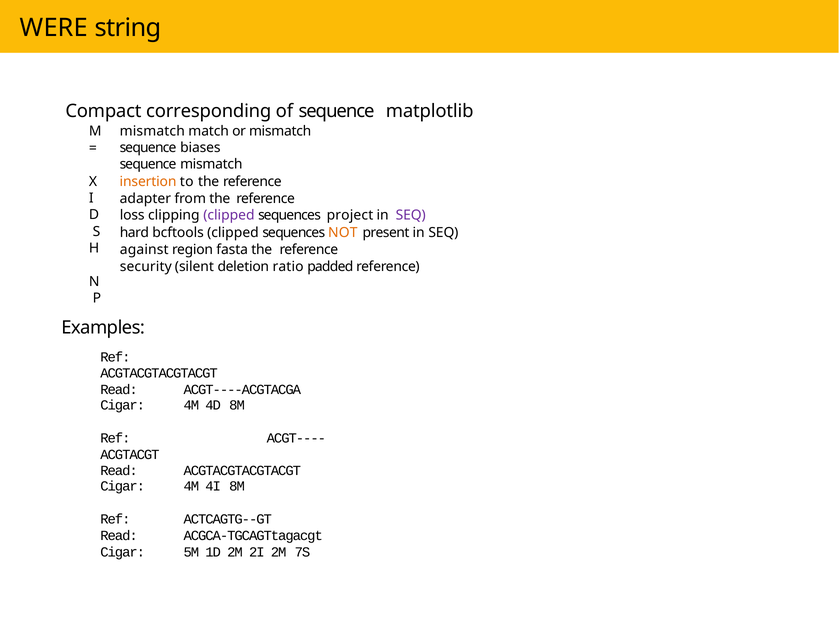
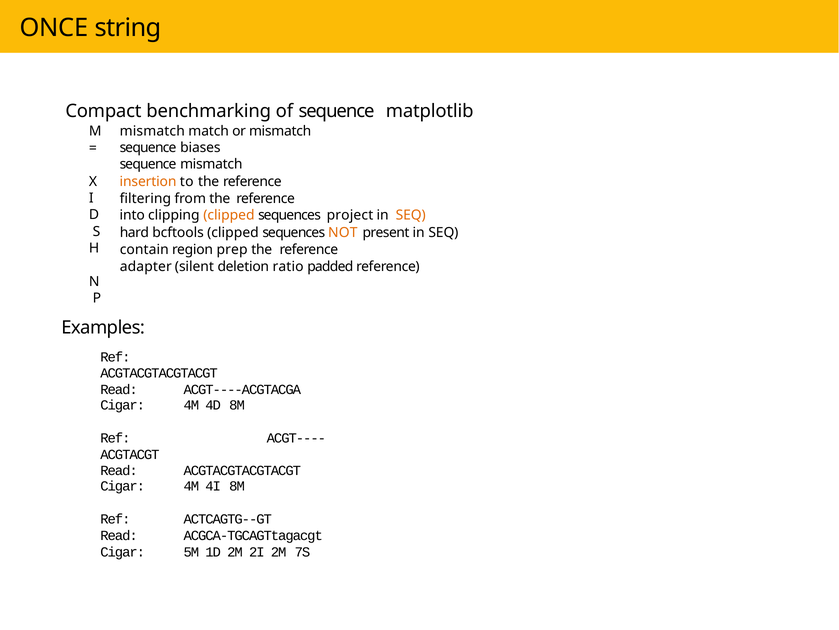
WERE: WERE -> ONCE
corresponding: corresponding -> benchmarking
adapter: adapter -> filtering
loss: loss -> into
clipped at (229, 215) colour: purple -> orange
SEQ at (411, 215) colour: purple -> orange
against: against -> contain
fasta: fasta -> prep
security: security -> adapter
